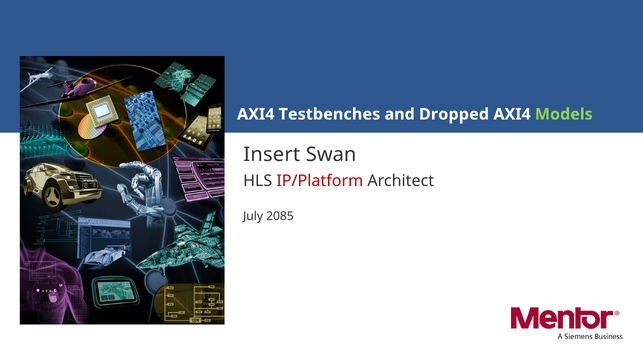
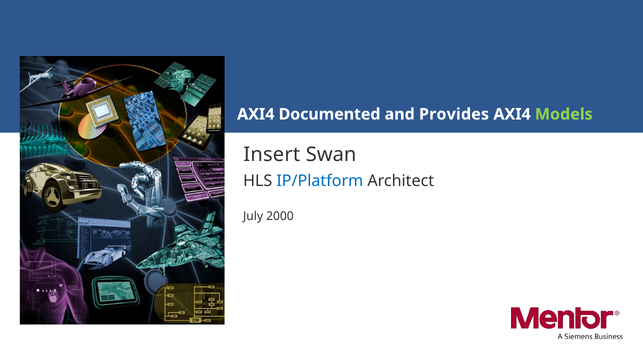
Testbenches: Testbenches -> Documented
Dropped: Dropped -> Provides
IP/Platform colour: red -> blue
2085: 2085 -> 2000
